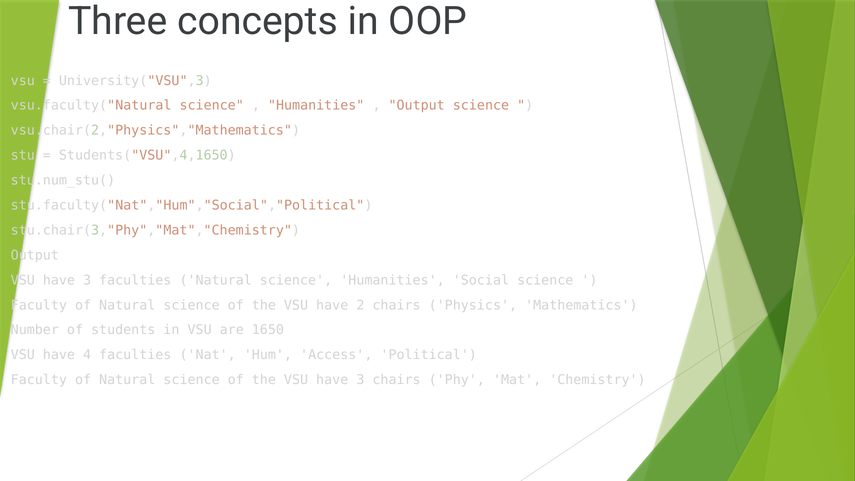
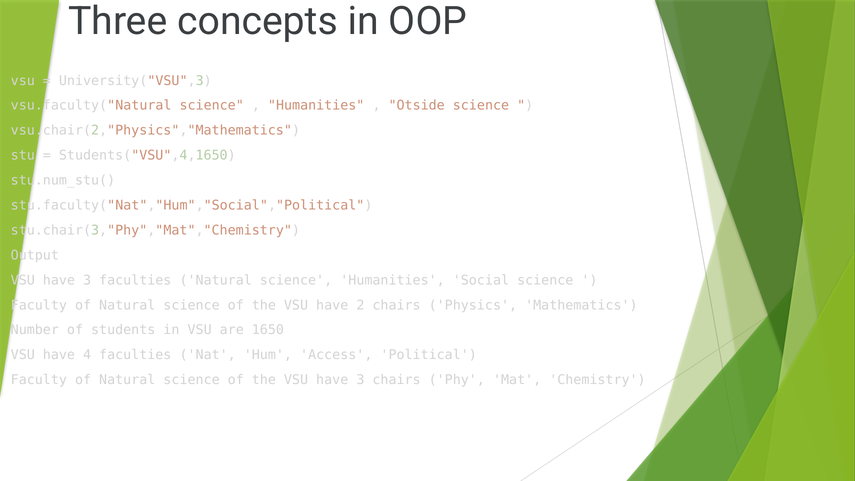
Output at (417, 106): Output -> Otside
